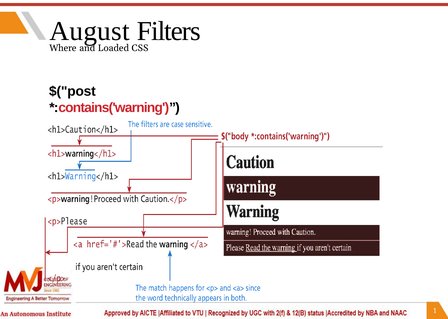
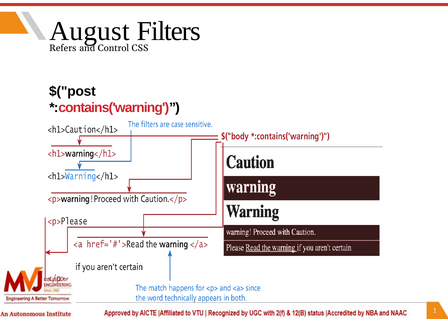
Where: Where -> Refers
Loaded: Loaded -> Control
